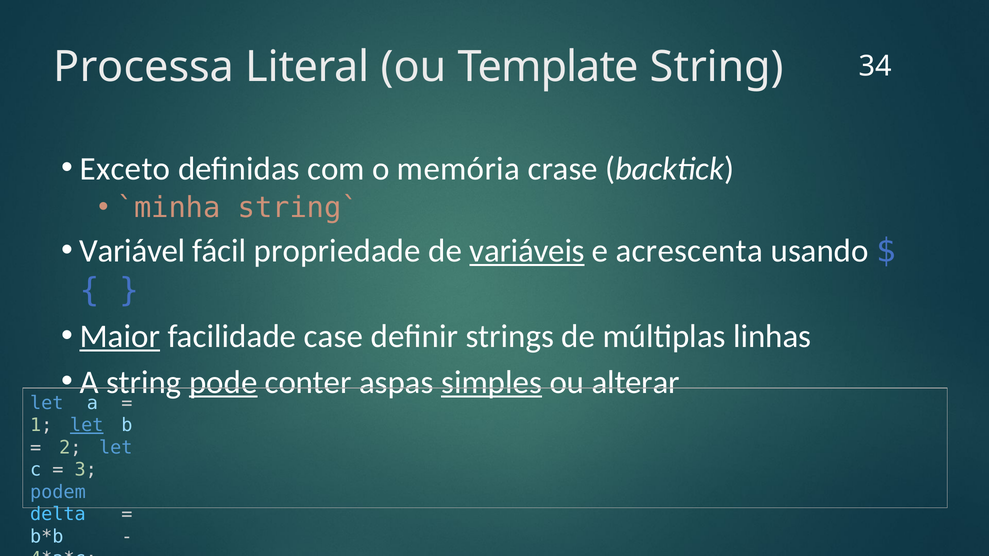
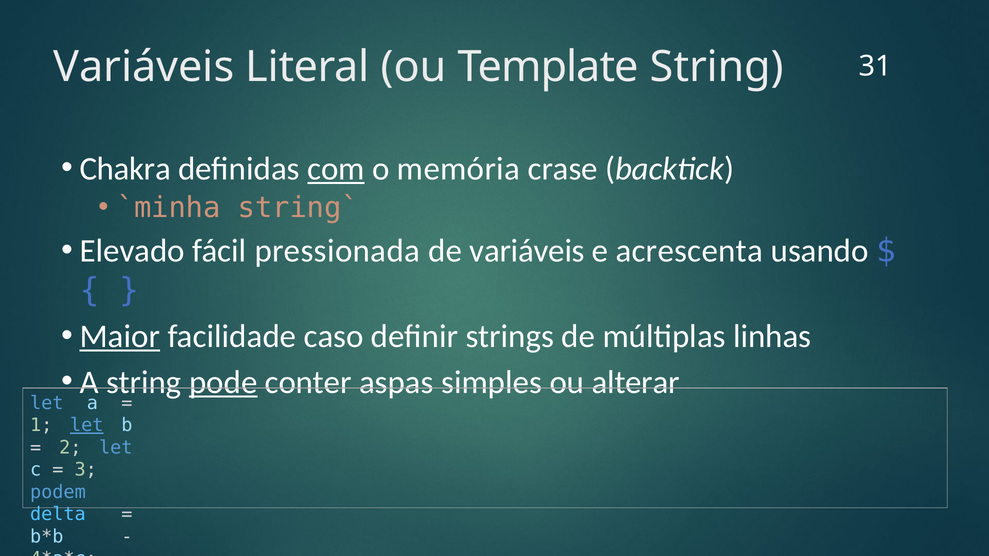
Processa at (144, 67): Processa -> Variáveis
34: 34 -> 31
Exceto: Exceto -> Chakra
com at (336, 169) underline: none -> present
Variável: Variável -> Elevado
propriedade: propriedade -> pressionada
variáveis at (527, 251) underline: present -> none
case: case -> caso
simples underline: present -> none
